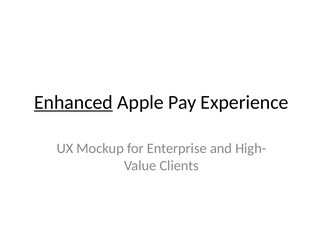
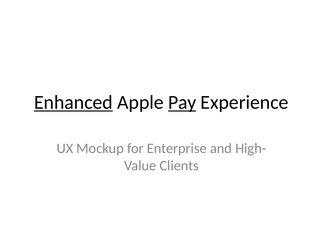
Pay underline: none -> present
